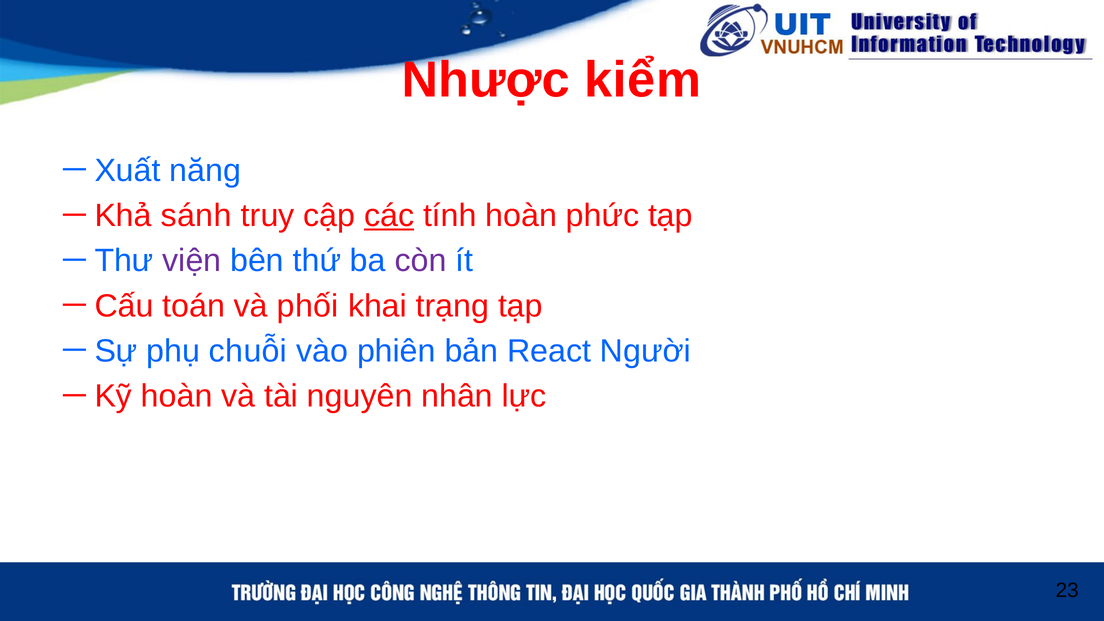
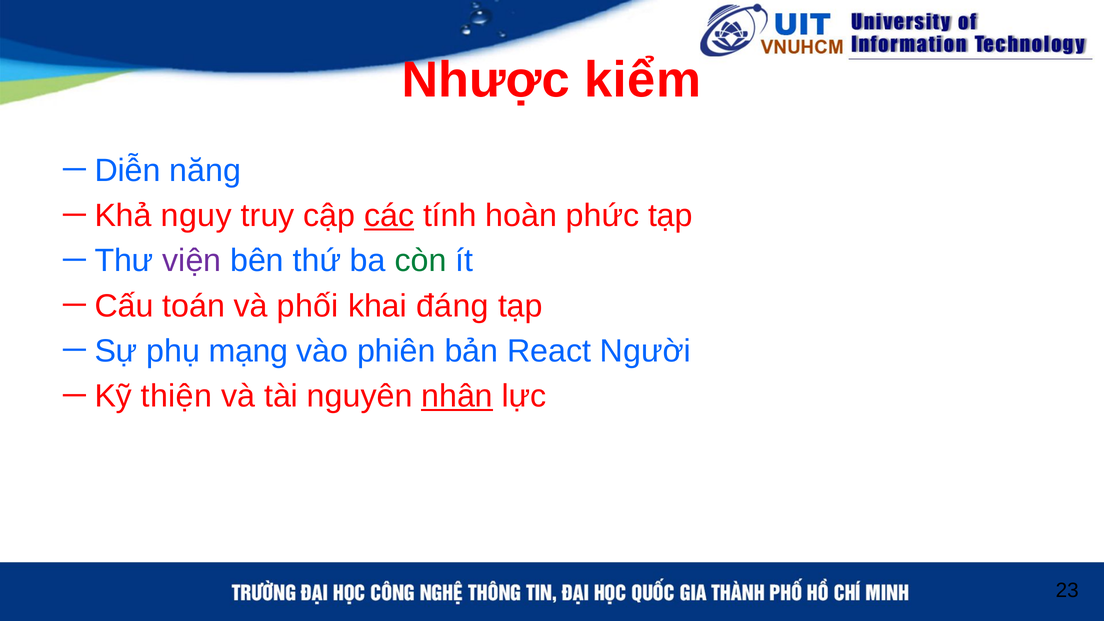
Xuất: Xuất -> Diễn
sánh: sánh -> nguy
còn colour: purple -> green
trạng: trạng -> đáng
chuỗi: chuỗi -> mạng
Kỹ hoàn: hoàn -> thiện
nhân underline: none -> present
